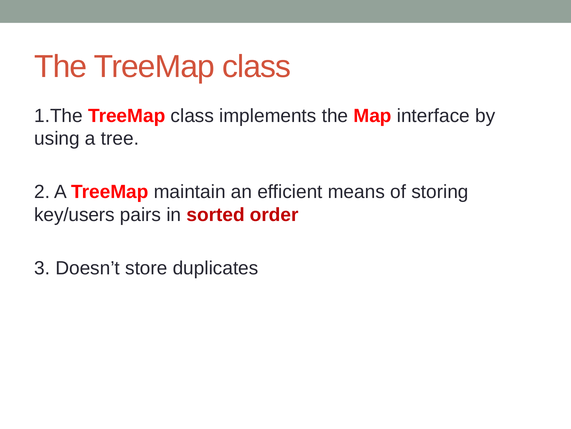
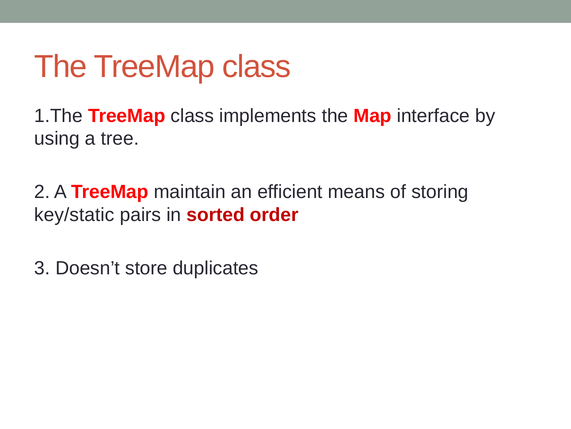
key/users: key/users -> key/static
